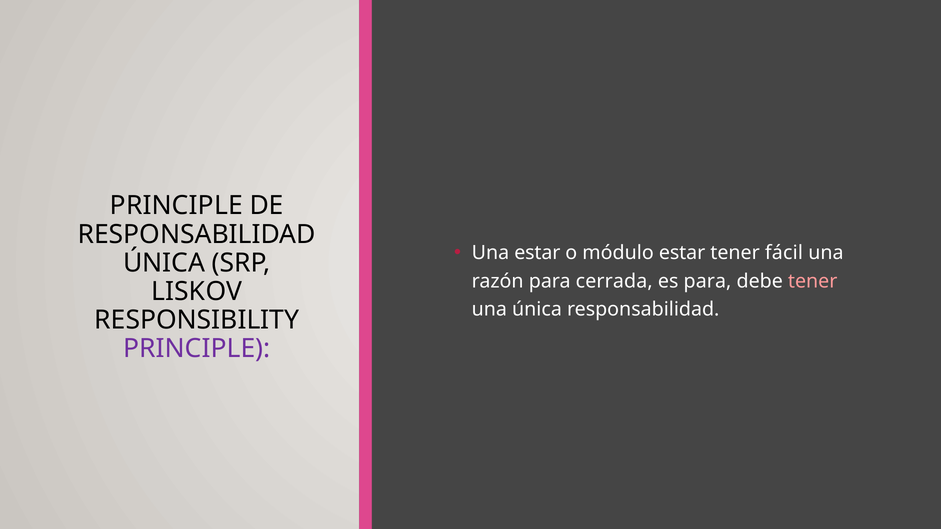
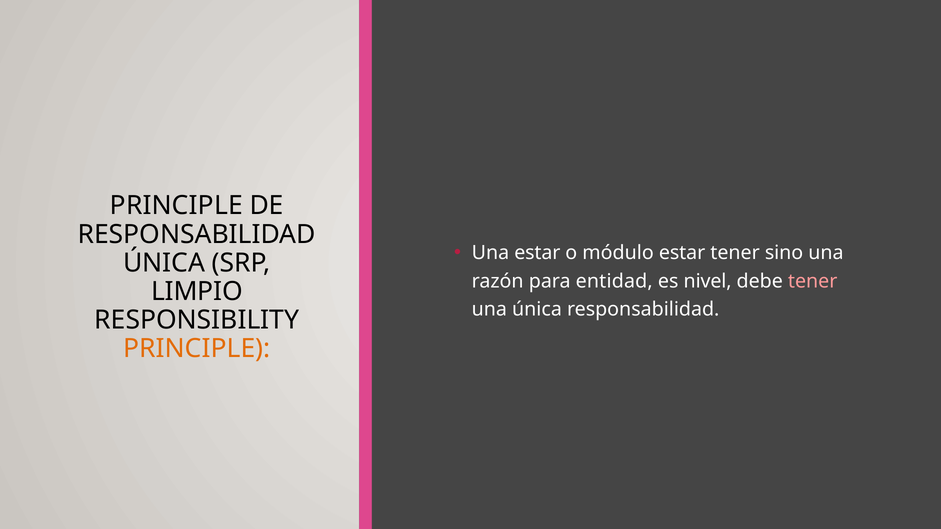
fácil: fácil -> sino
cerrada: cerrada -> entidad
es para: para -> nivel
LISKOV: LISKOV -> LIMPIO
PRINCIPLE at (197, 349) colour: purple -> orange
